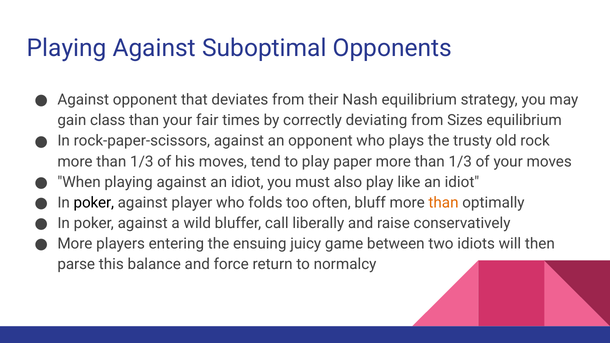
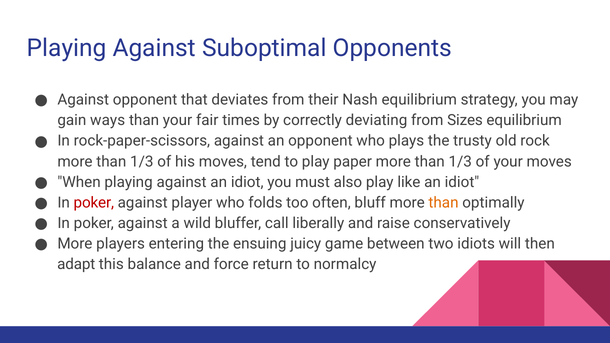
class: class -> ways
poker at (94, 203) colour: black -> red
parse: parse -> adapt
